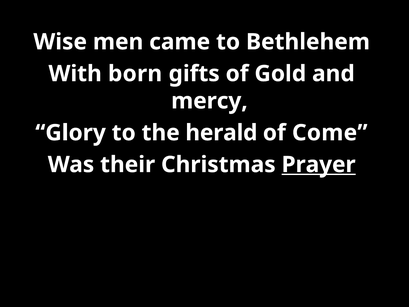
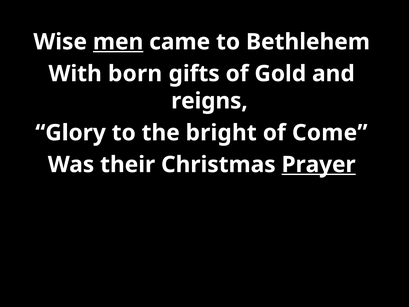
men underline: none -> present
mercy: mercy -> reigns
herald: herald -> bright
